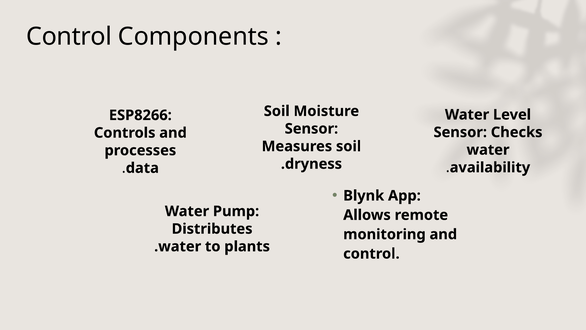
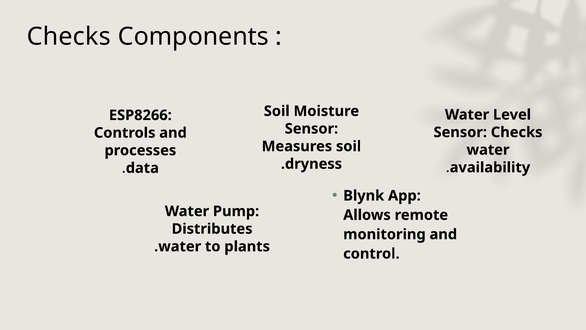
Control at (69, 37): Control -> Checks
